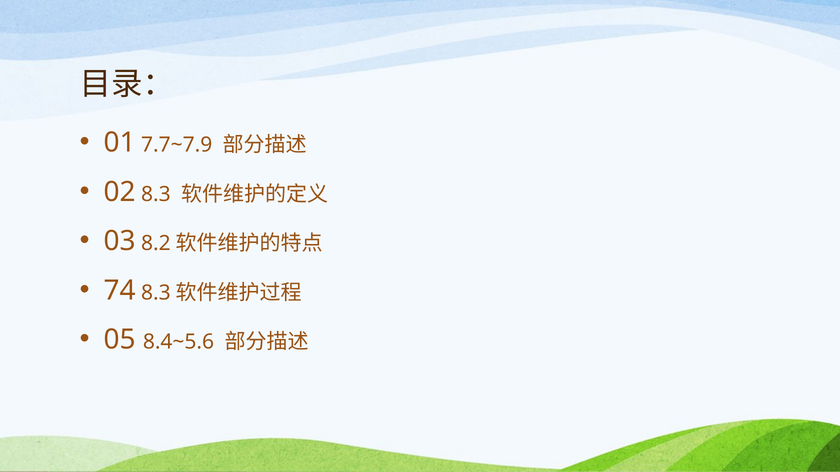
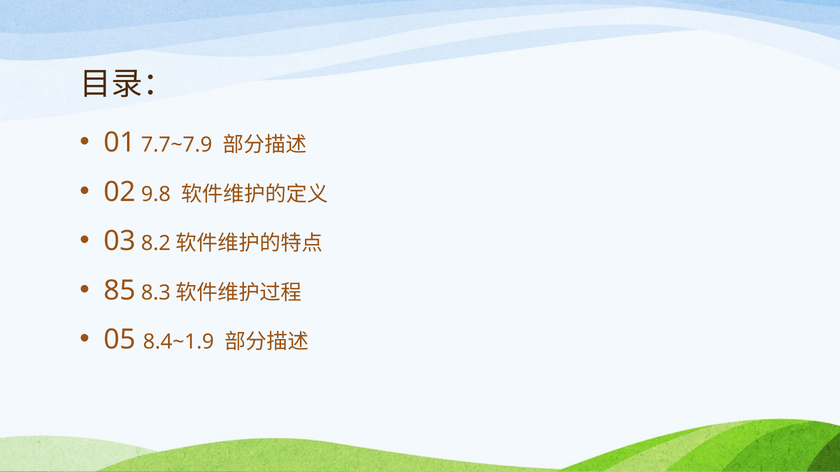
02 8.3: 8.3 -> 9.8
74: 74 -> 85
8.4~5.6: 8.4~5.6 -> 8.4~1.9
